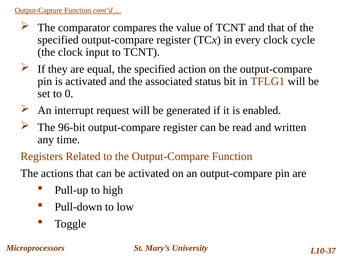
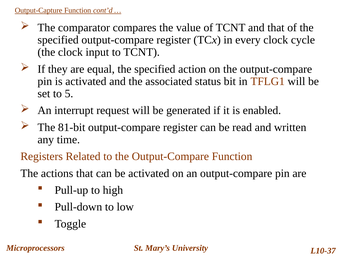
0: 0 -> 5
96-bit: 96-bit -> 81-bit
